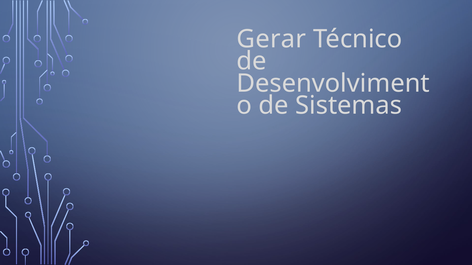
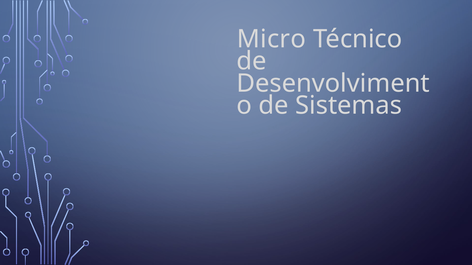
Gerar: Gerar -> Micro
